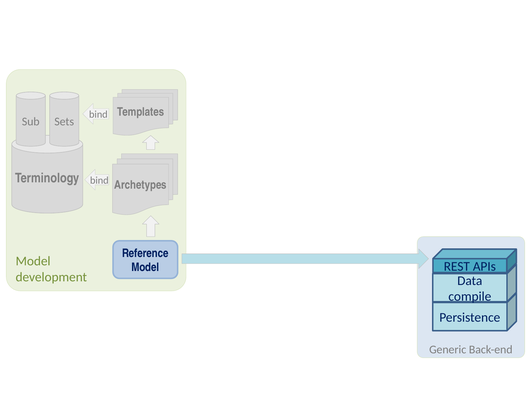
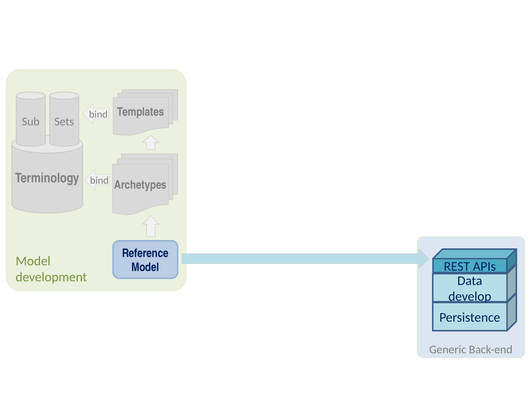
compile: compile -> develop
